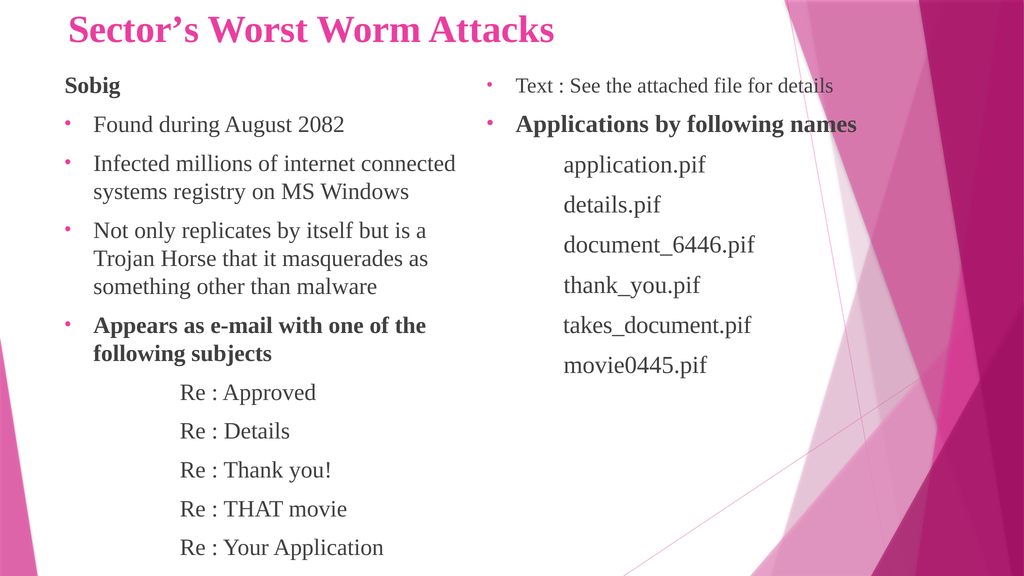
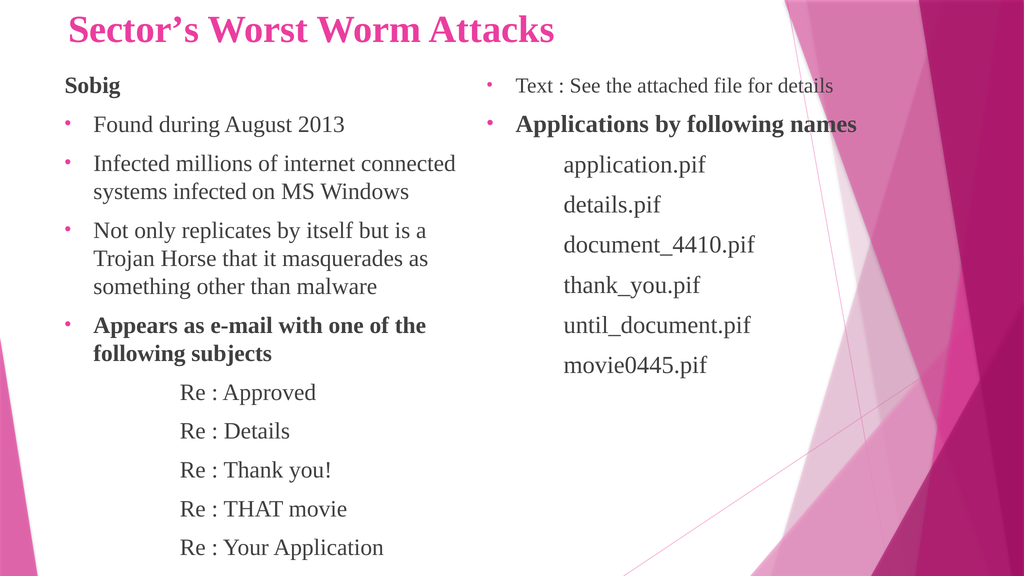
2082: 2082 -> 2013
systems registry: registry -> infected
document_6446.pif: document_6446.pif -> document_4410.pif
takes_document.pif: takes_document.pif -> until_document.pif
